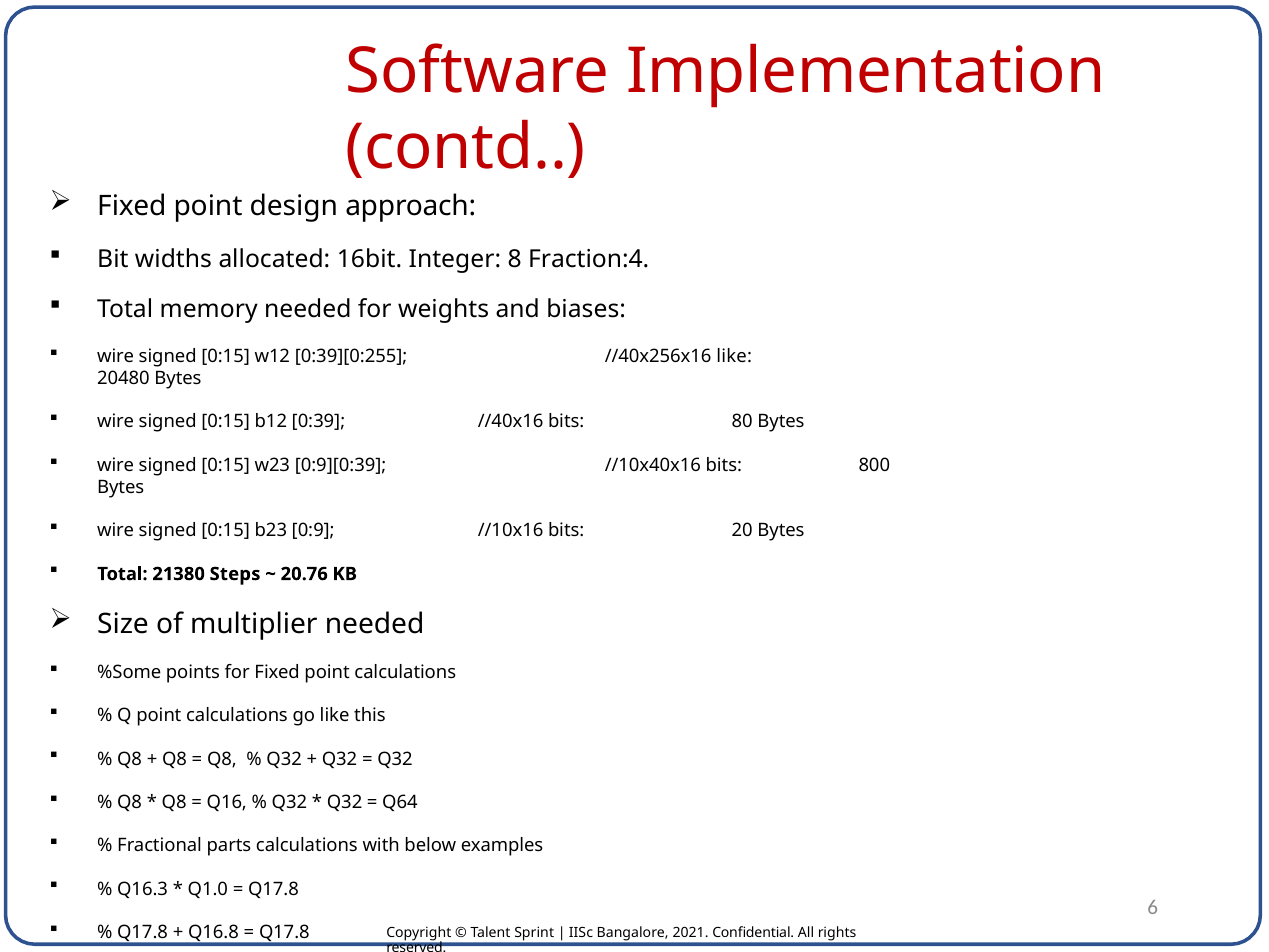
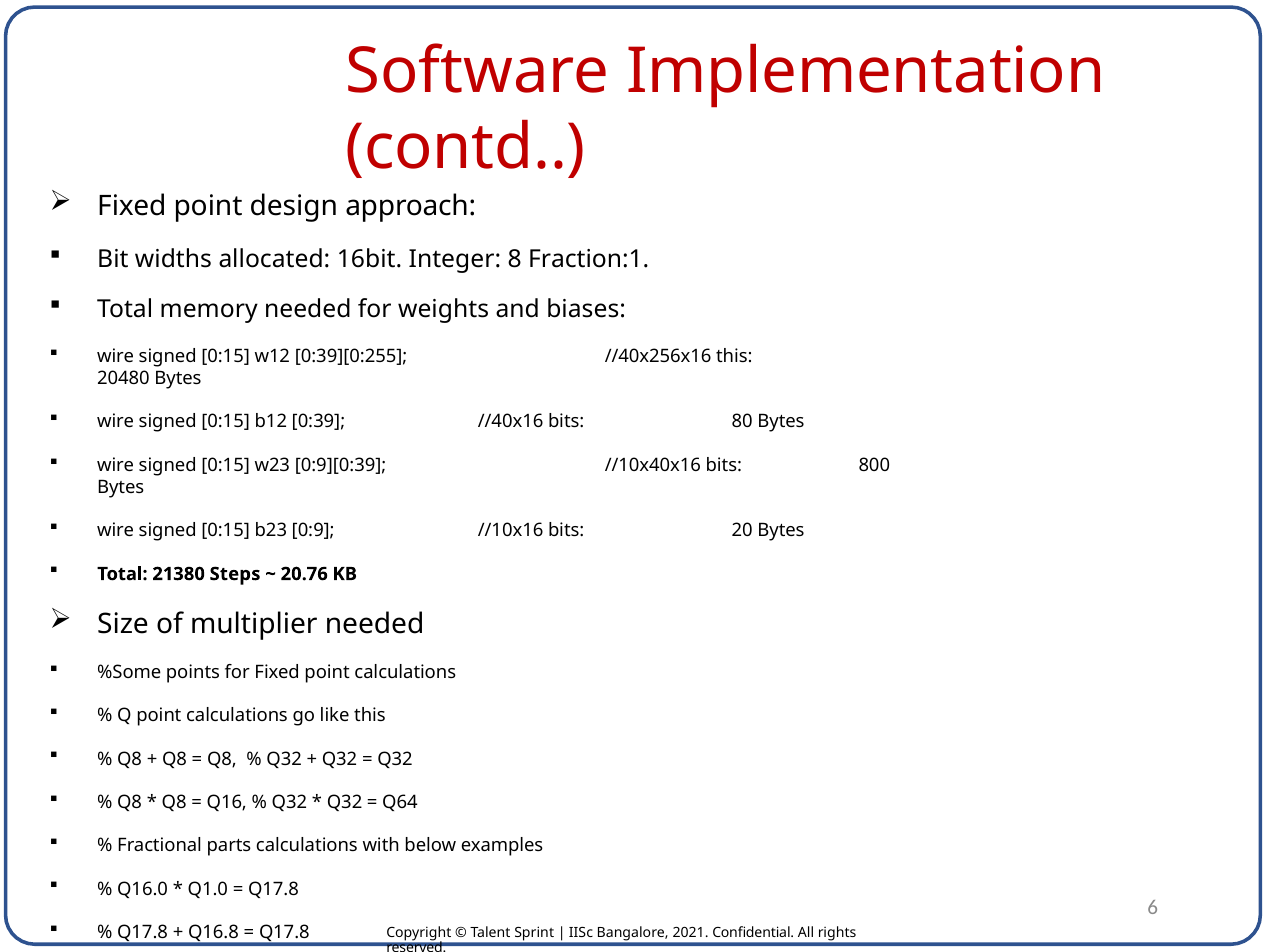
Fraction:4: Fraction:4 -> Fraction:1
//40x256x16 like: like -> this
Q16.3: Q16.3 -> Q16.0
